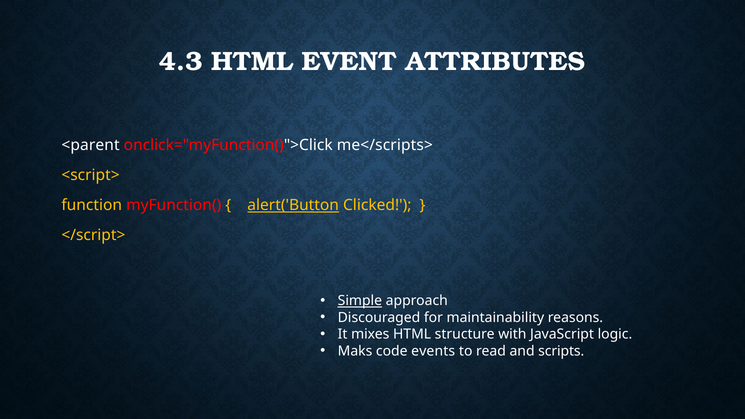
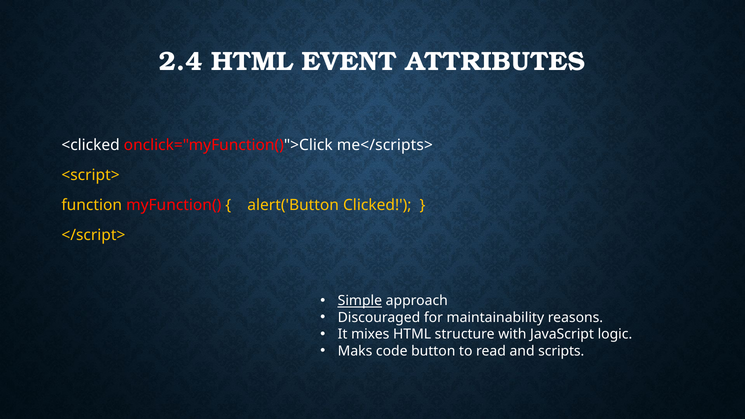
4.3: 4.3 -> 2.4
<parent: <parent -> <clicked
alert('Button underline: present -> none
events: events -> button
